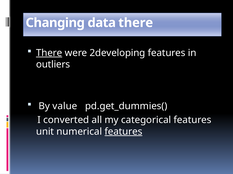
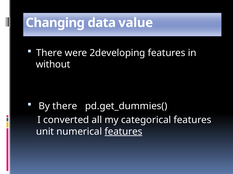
data there: there -> value
There at (49, 53) underline: present -> none
outliers: outliers -> without
By value: value -> there
